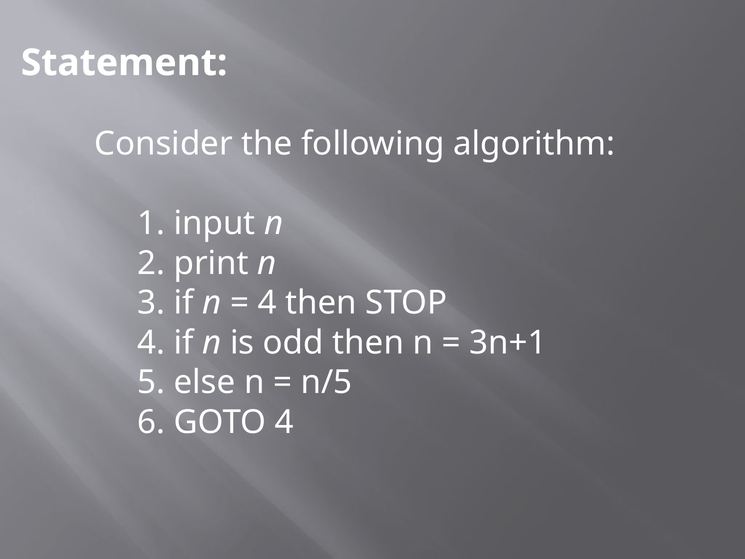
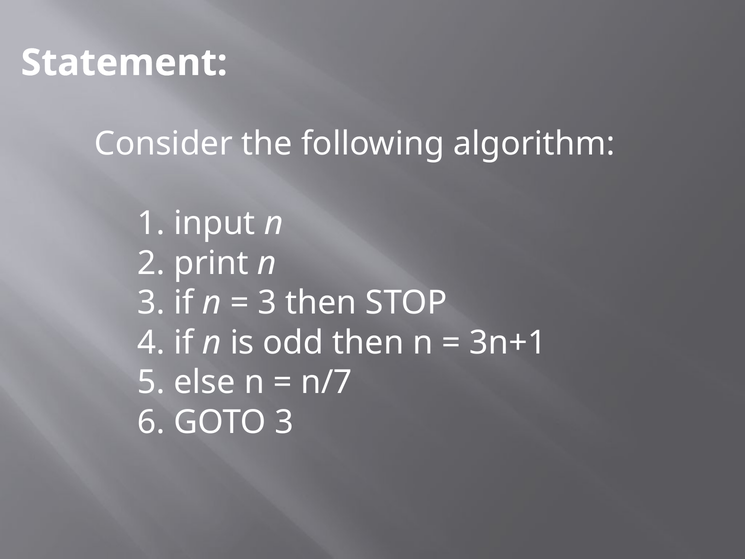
4 at (267, 303): 4 -> 3
n/5: n/5 -> n/7
GOTO 4: 4 -> 3
